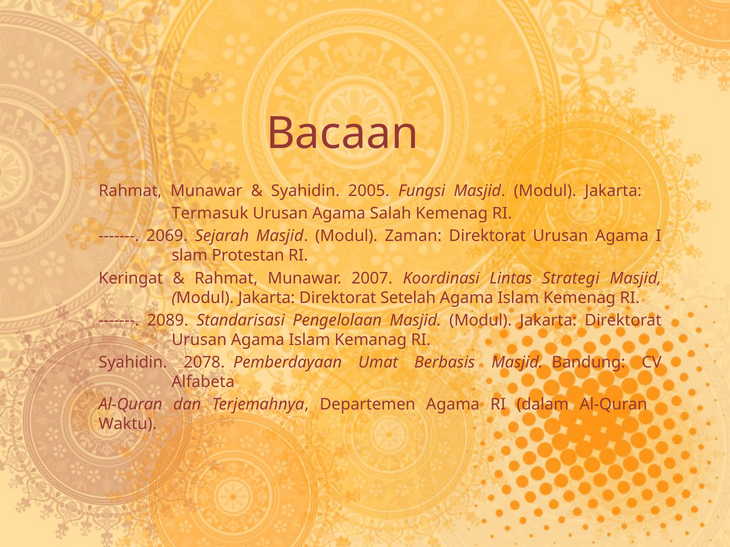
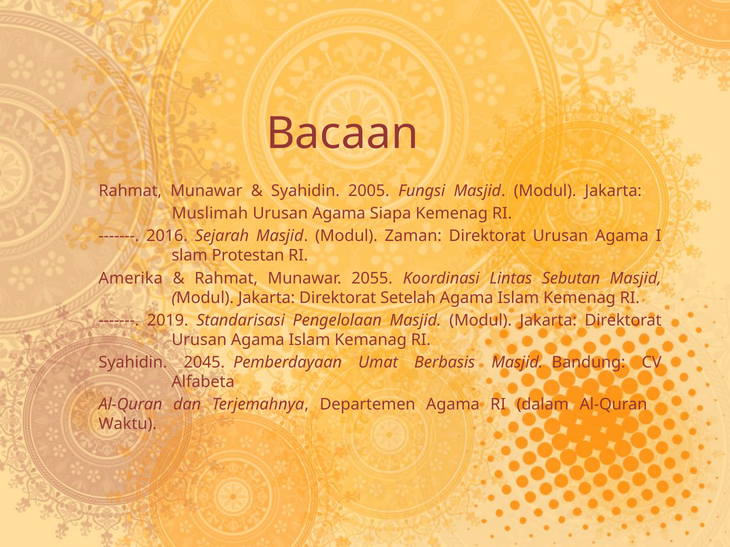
Termasuk: Termasuk -> Muslimah
Salah: Salah -> Siapa
2069: 2069 -> 2016
Keringat: Keringat -> Amerika
2007: 2007 -> 2055
Strategi: Strategi -> Sebutan
2089: 2089 -> 2019
2078: 2078 -> 2045
